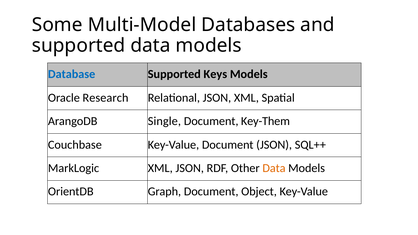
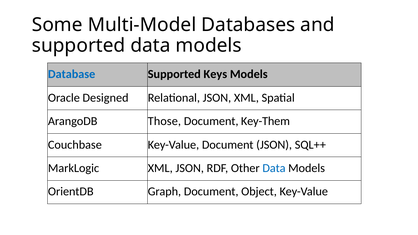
Research: Research -> Designed
Single: Single -> Those
Data at (274, 168) colour: orange -> blue
